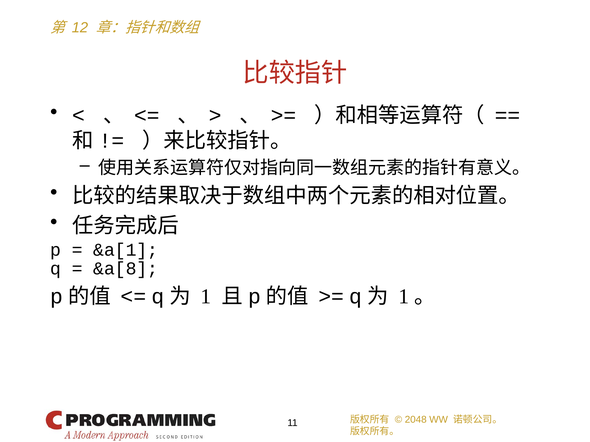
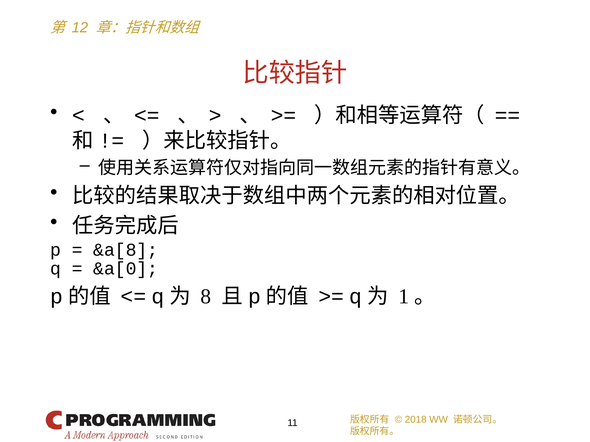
&a[1: &a[1 -> &a[8
&a[8: &a[8 -> &a[0
1: 1 -> 8
2048: 2048 -> 2018
